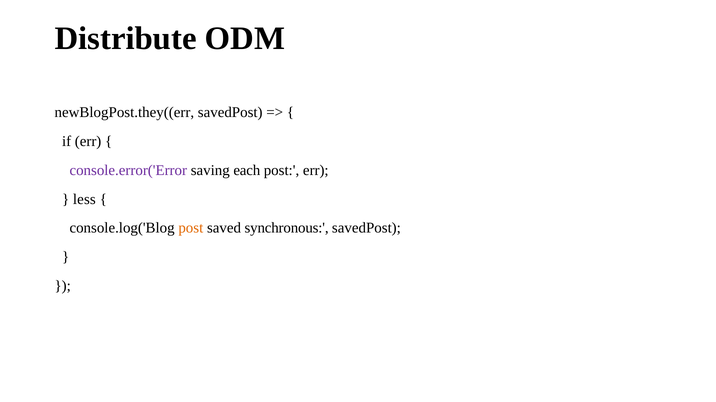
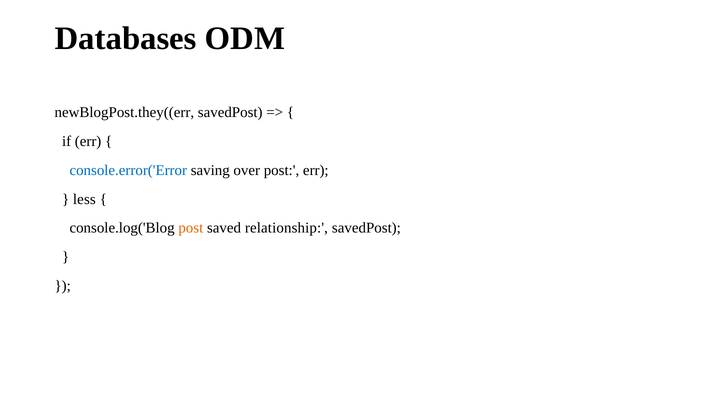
Distribute: Distribute -> Databases
console.error('Error colour: purple -> blue
each: each -> over
synchronous: synchronous -> relationship
